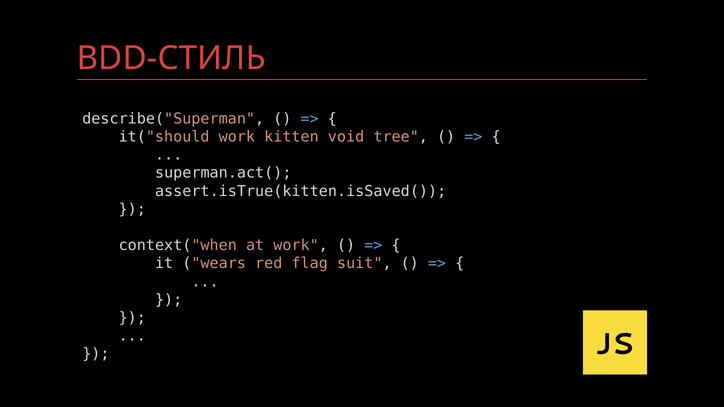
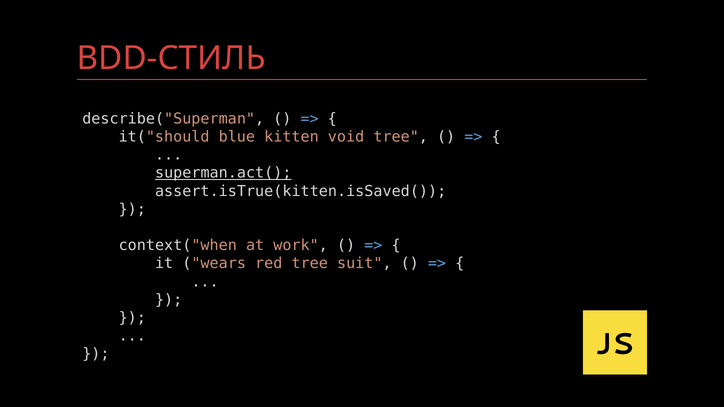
it("should work: work -> blue
superman.act( underline: none -> present
red flag: flag -> tree
